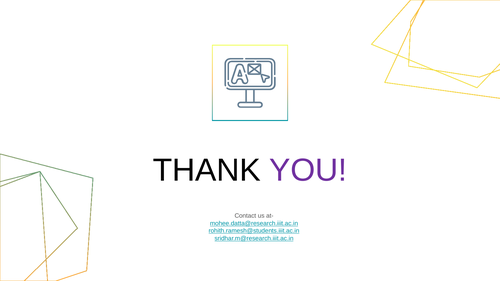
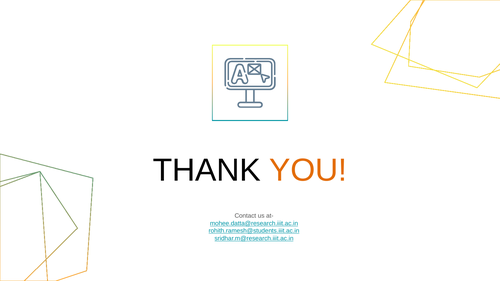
YOU colour: purple -> orange
